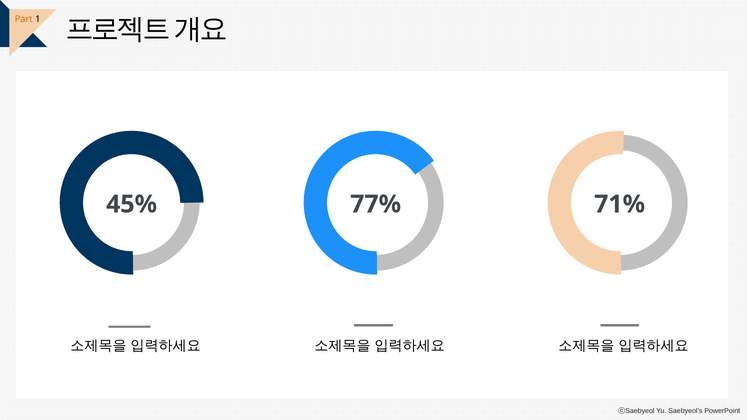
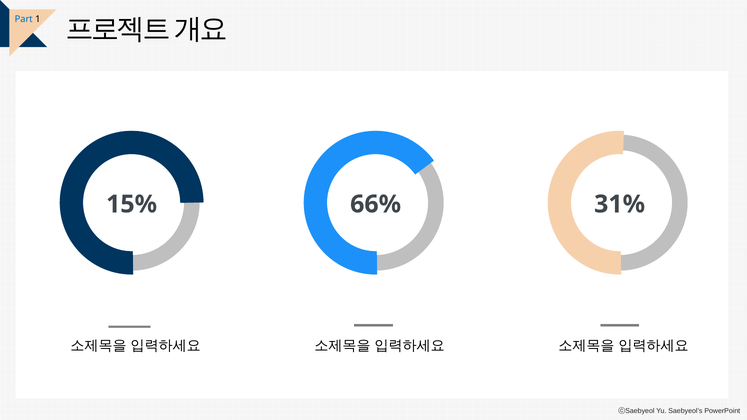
Part colour: orange -> blue
45%: 45% -> 15%
77%: 77% -> 66%
71%: 71% -> 31%
